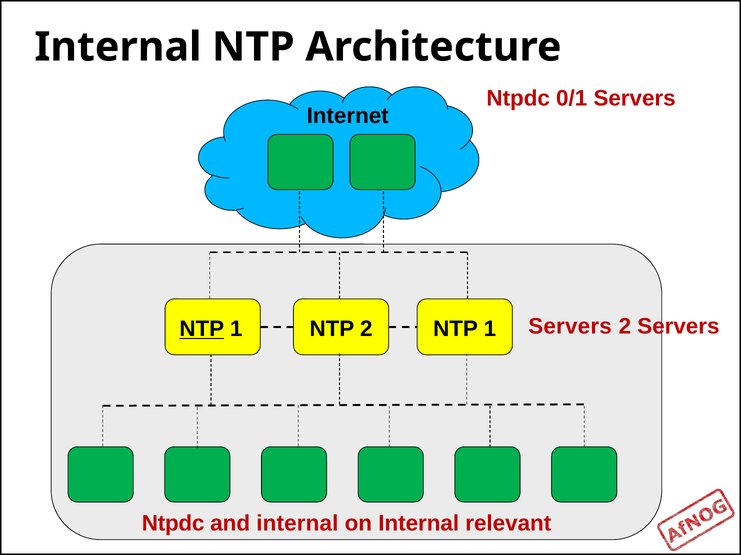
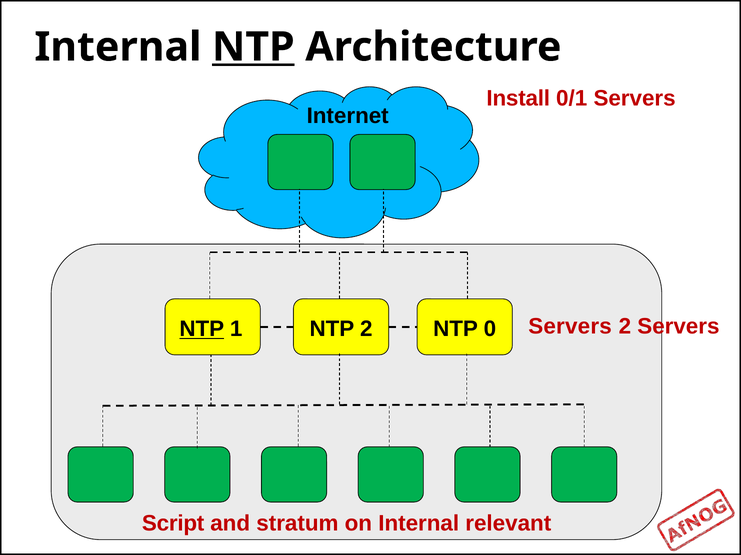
NTP at (253, 47) underline: none -> present
Ntpdc at (518, 98): Ntpdc -> Install
2 NTP 1: 1 -> 0
Ntpdc at (173, 524): Ntpdc -> Script
and internal: internal -> stratum
